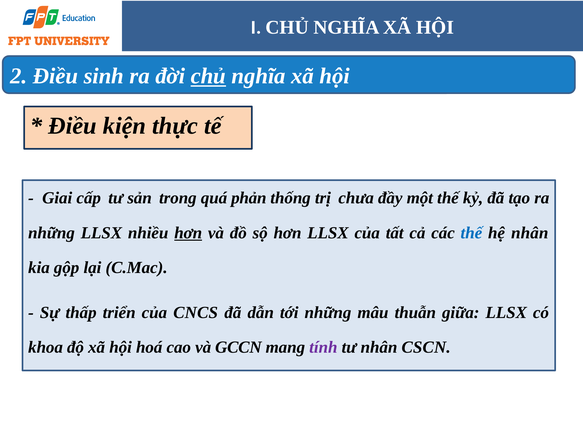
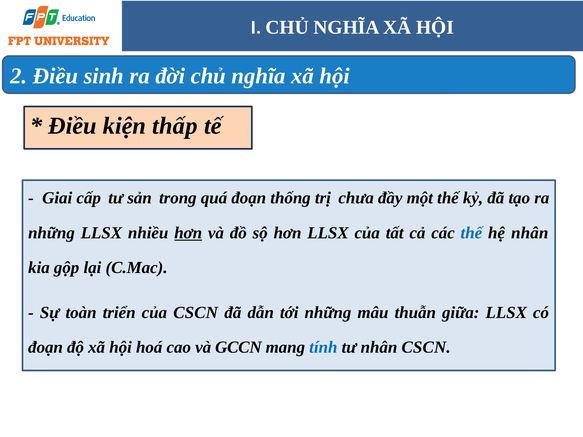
chủ at (208, 76) underline: present -> none
thực: thực -> thấp
quá phản: phản -> đoạn
thấp: thấp -> toàn
của CNCS: CNCS -> CSCN
khoa at (46, 348): khoa -> đoạn
tính colour: purple -> blue
